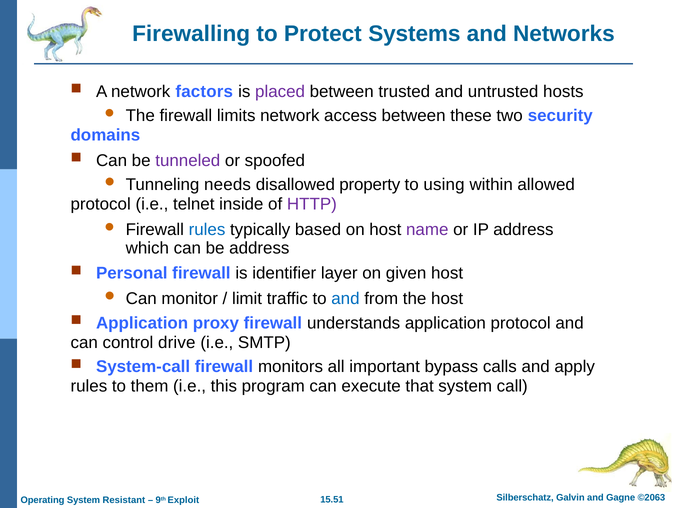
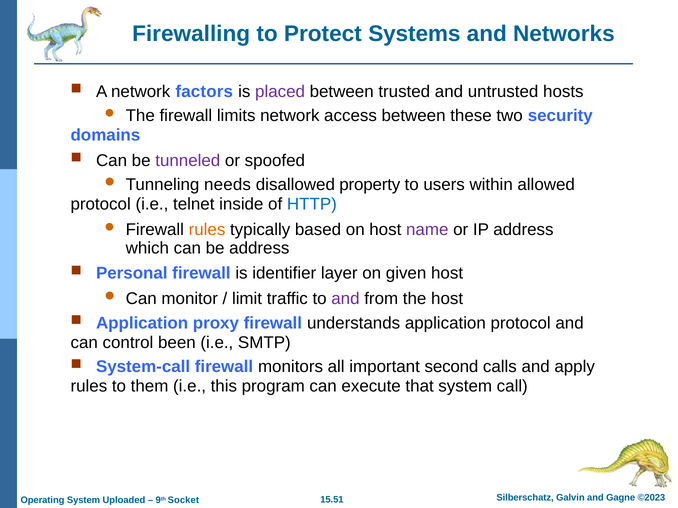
using: using -> users
HTTP colour: purple -> blue
rules at (207, 230) colour: blue -> orange
and at (345, 299) colour: blue -> purple
drive: drive -> been
bypass: bypass -> second
©2063: ©2063 -> ©2023
Resistant: Resistant -> Uploaded
Exploit: Exploit -> Socket
